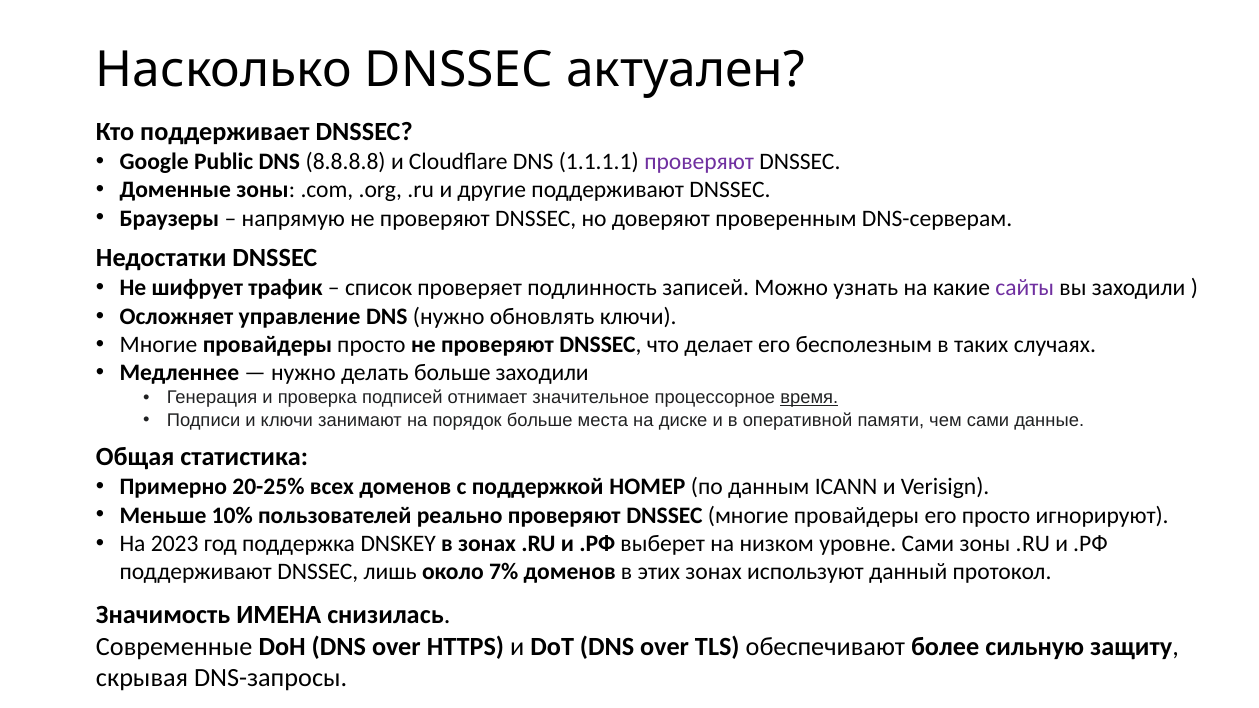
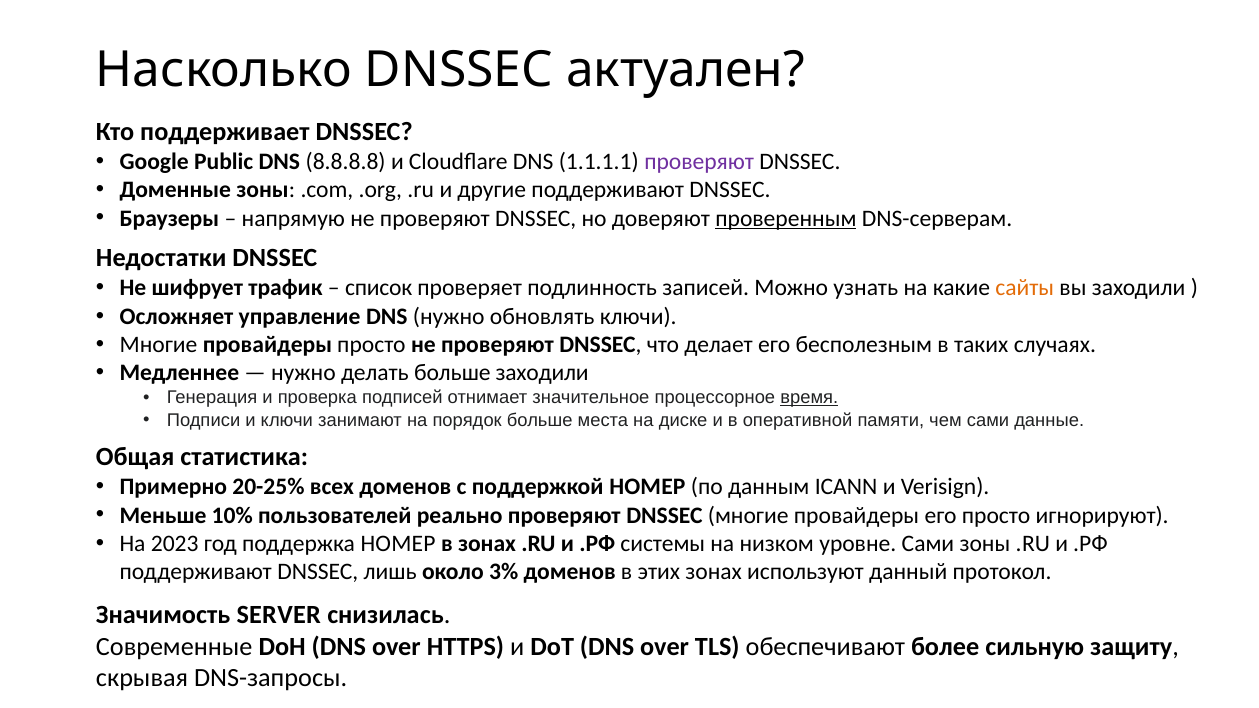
проверенным underline: none -> present
сайты colour: purple -> orange
поддержка DNSKEY: DNSKEY -> НОМЕР
выберет: выберет -> системы
7%: 7% -> 3%
ИМЕНА: ИМЕНА -> SERVER
